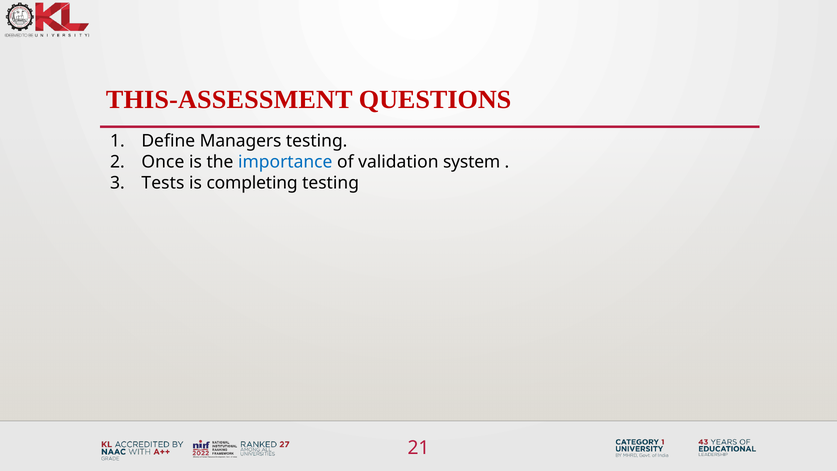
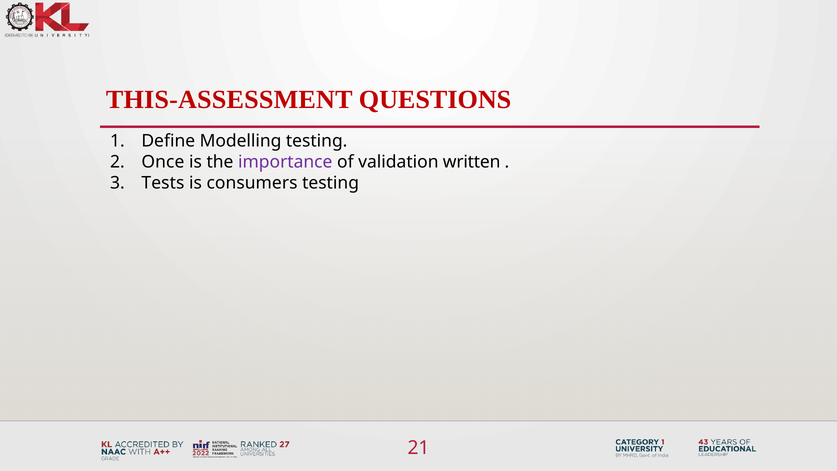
Managers: Managers -> Modelling
importance colour: blue -> purple
system: system -> written
completing: completing -> consumers
